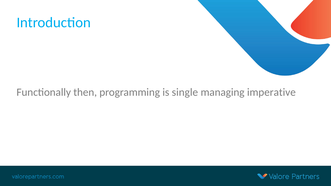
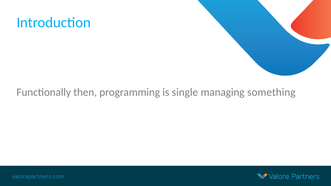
imperative: imperative -> something
